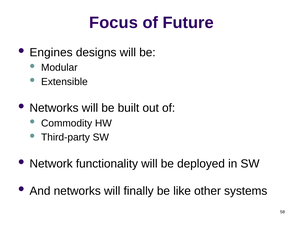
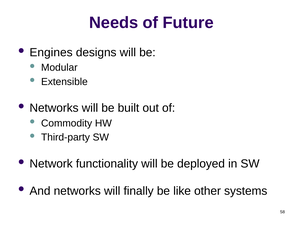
Focus: Focus -> Needs
